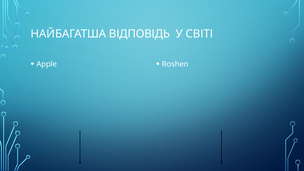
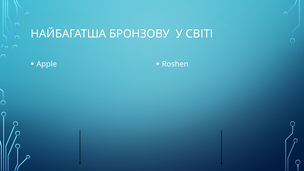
ВІДПОВІДЬ: ВІДПОВІДЬ -> БРОНЗОВУ
